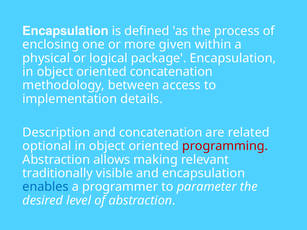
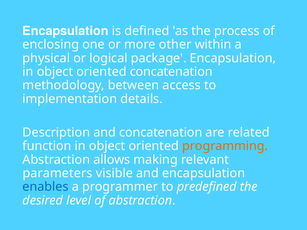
given: given -> other
optional: optional -> function
programming colour: red -> orange
traditionally: traditionally -> parameters
parameter: parameter -> predefined
